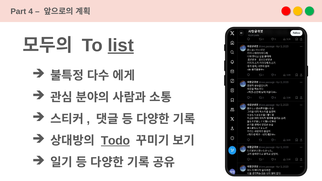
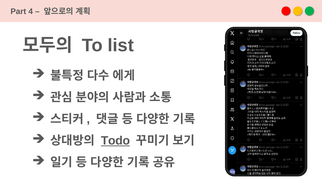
list underline: present -> none
